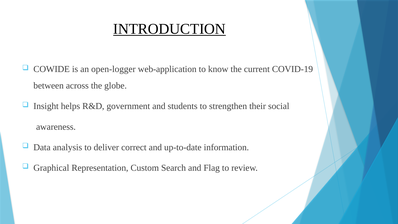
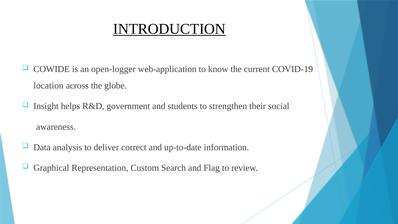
between: between -> location
